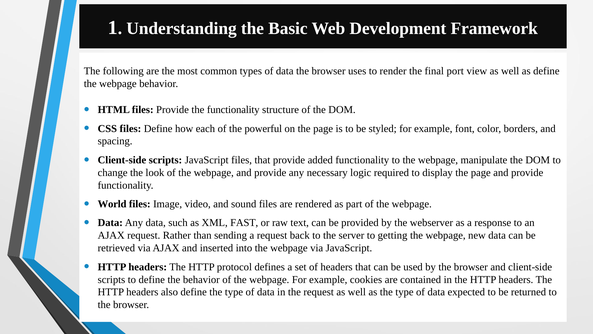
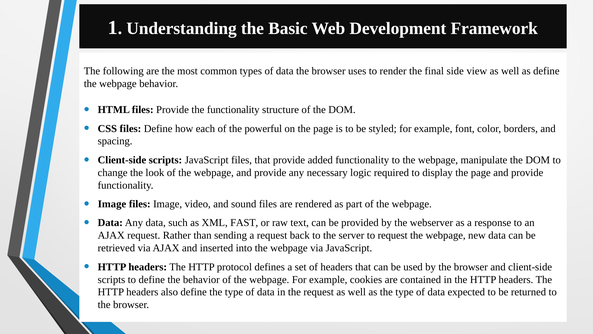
port: port -> side
World at (112, 204): World -> Image
to getting: getting -> request
